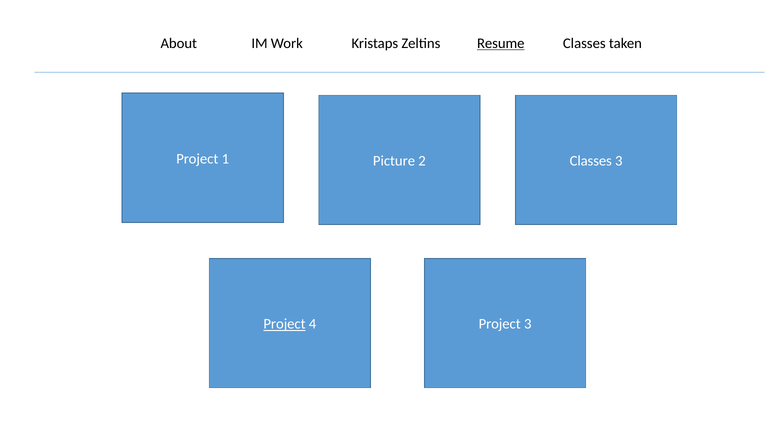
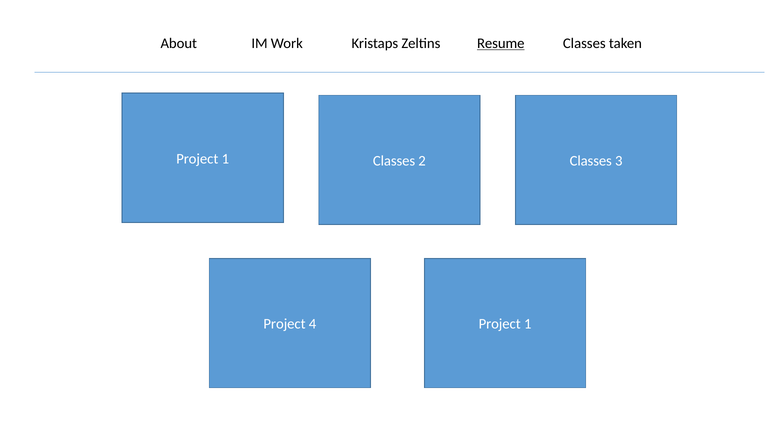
1 Picture: Picture -> Classes
Project at (285, 324) underline: present -> none
4 Project 3: 3 -> 1
